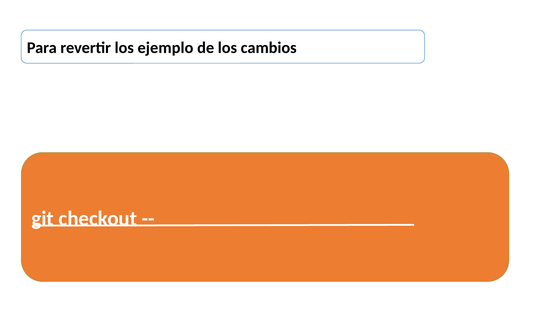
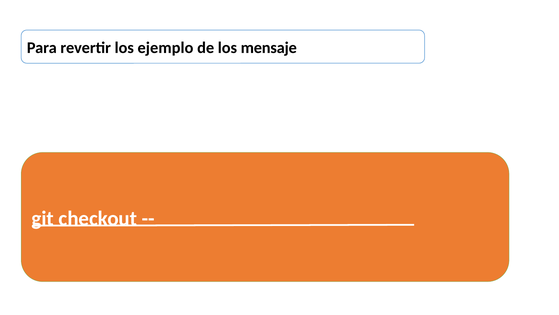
cambios: cambios -> mensaje
